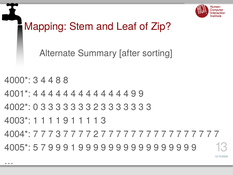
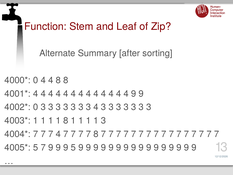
Mapping: Mapping -> Function
3 at (36, 80): 3 -> 0
3 2: 2 -> 4
1 1 9: 9 -> 8
7 3: 3 -> 4
7 2: 2 -> 8
9 9 1: 1 -> 5
